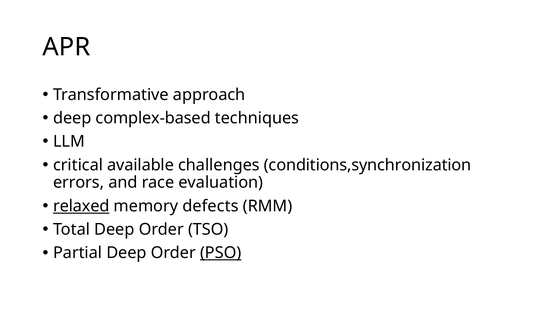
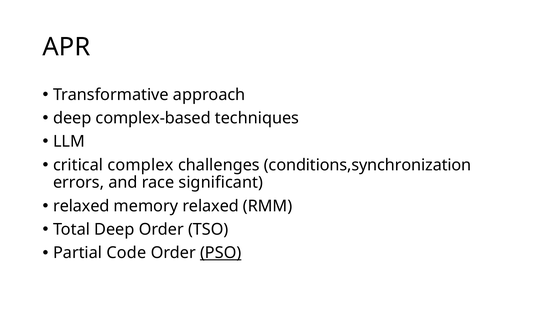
available: available -> complex
evaluation: evaluation -> significant
relaxed at (81, 206) underline: present -> none
memory defects: defects -> relaxed
Partial Deep: Deep -> Code
